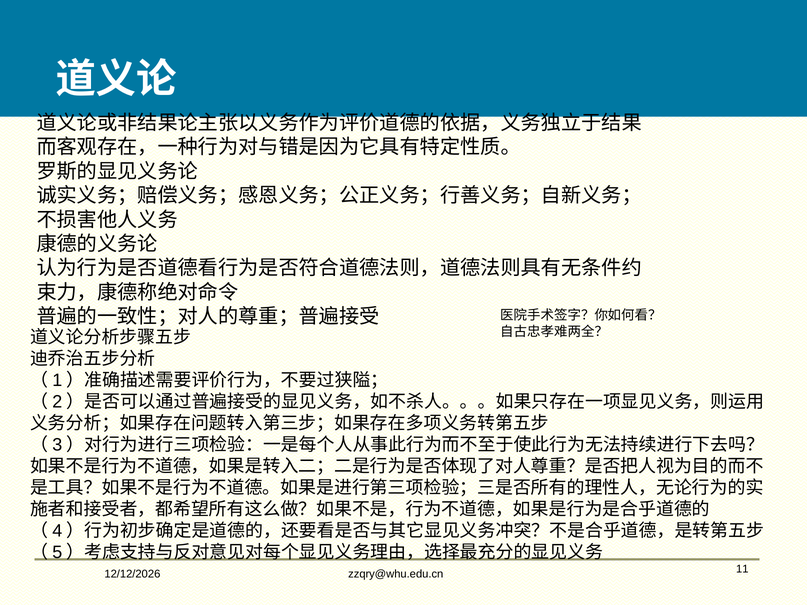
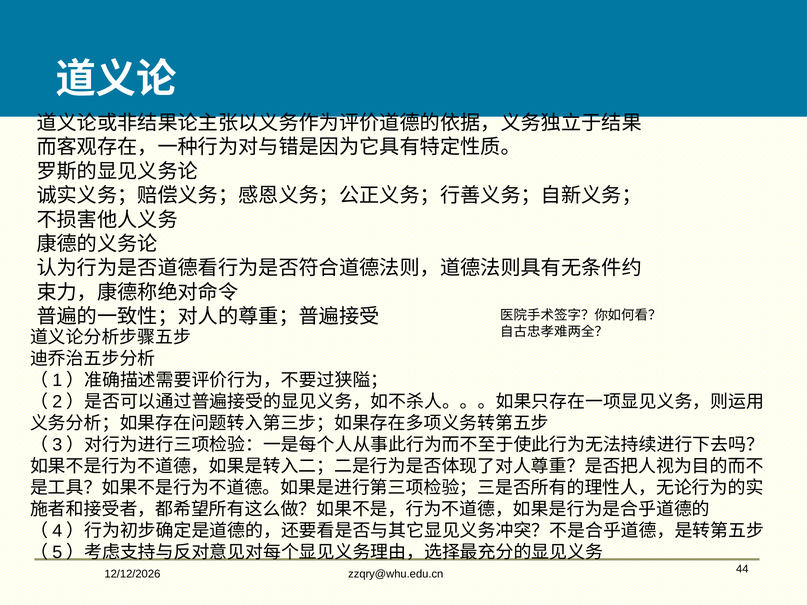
11: 11 -> 44
